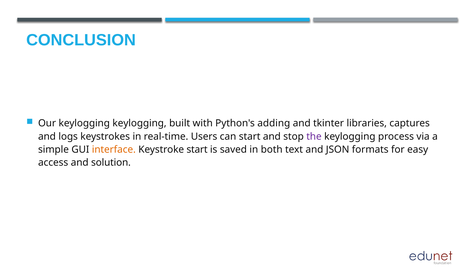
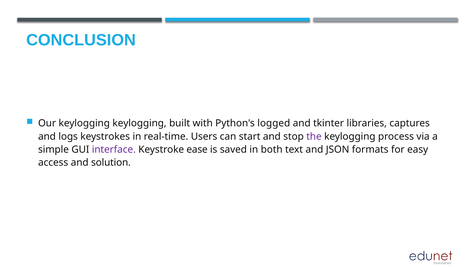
adding: adding -> logged
interface colour: orange -> purple
Keystroke start: start -> ease
